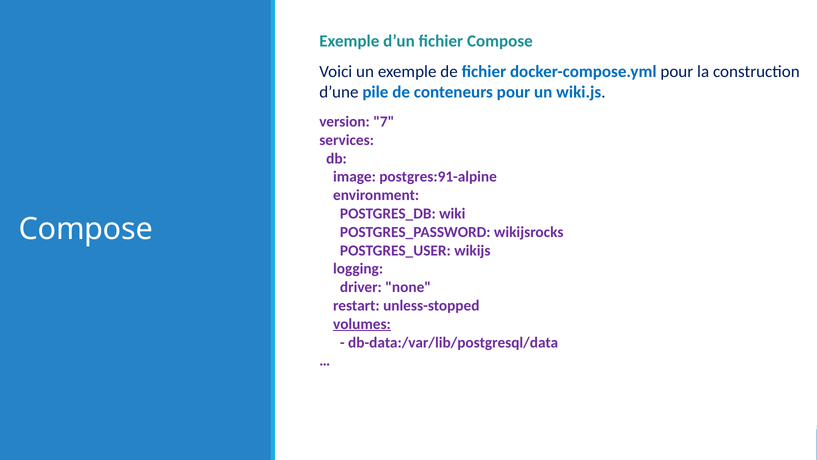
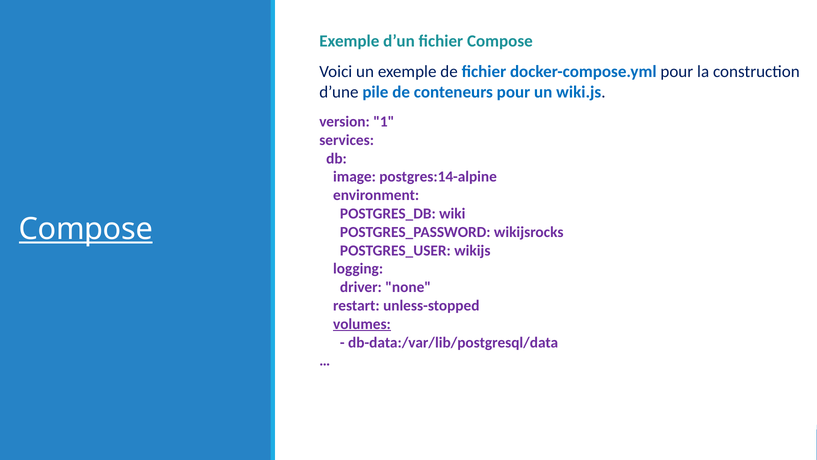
7: 7 -> 1
postgres:91-alpine: postgres:91-alpine -> postgres:14-alpine
Compose at (86, 229) underline: none -> present
